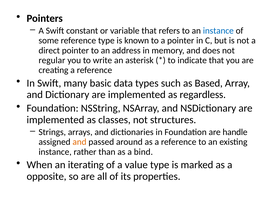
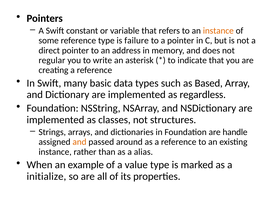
instance at (218, 31) colour: blue -> orange
known: known -> failure
bind: bind -> alias
iterating: iterating -> example
opposite: opposite -> initialize
